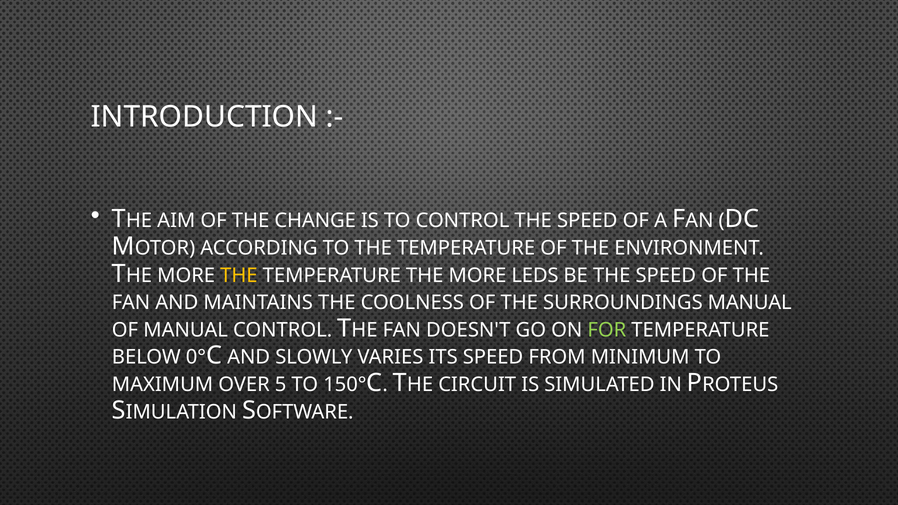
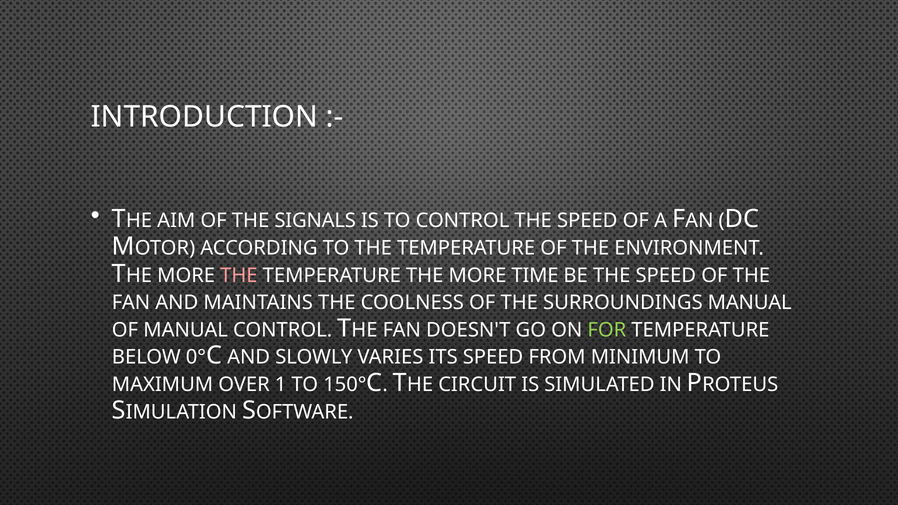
CHANGE: CHANGE -> SIGNALS
THE at (239, 275) colour: yellow -> pink
LEDS: LEDS -> TIME
5: 5 -> 1
